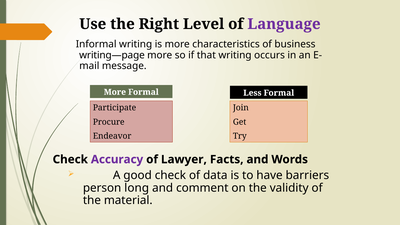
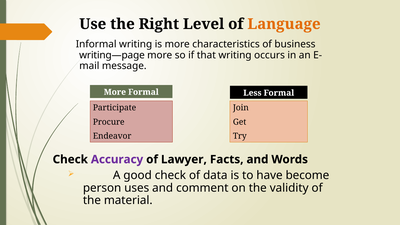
Language colour: purple -> orange
barriers: barriers -> become
long: long -> uses
